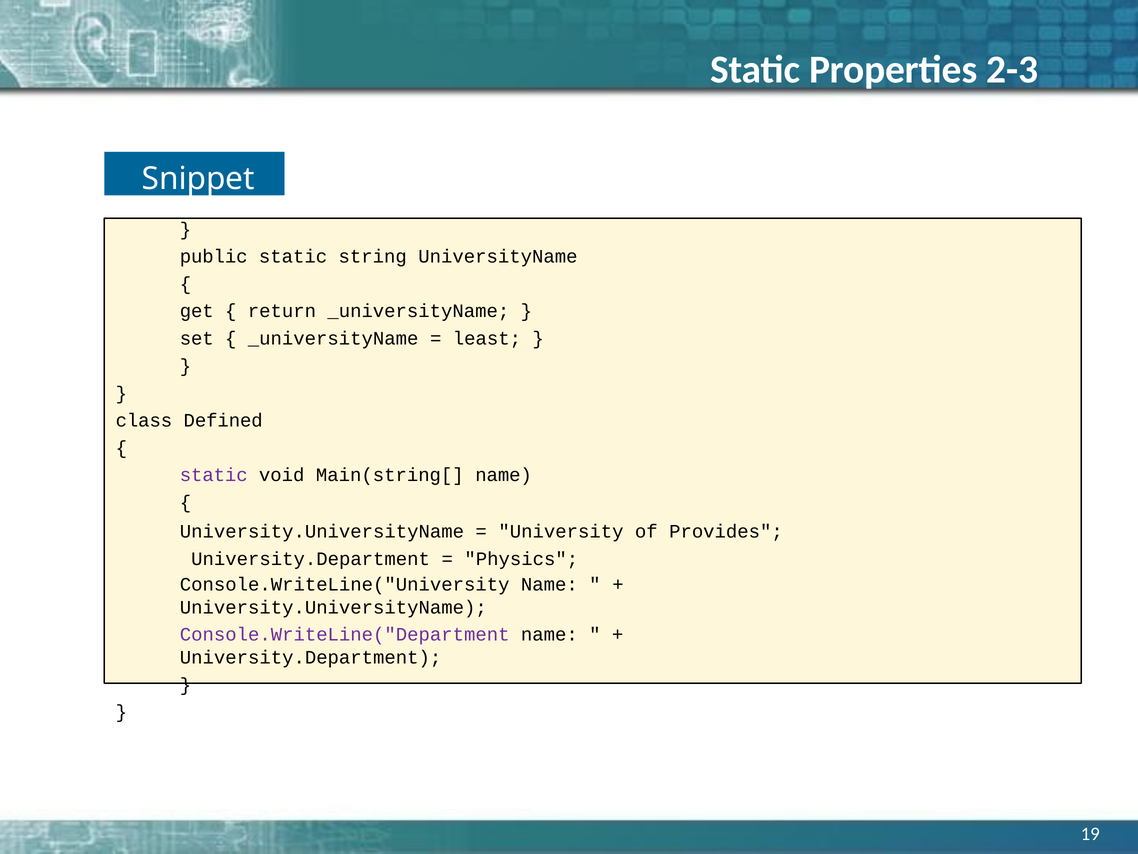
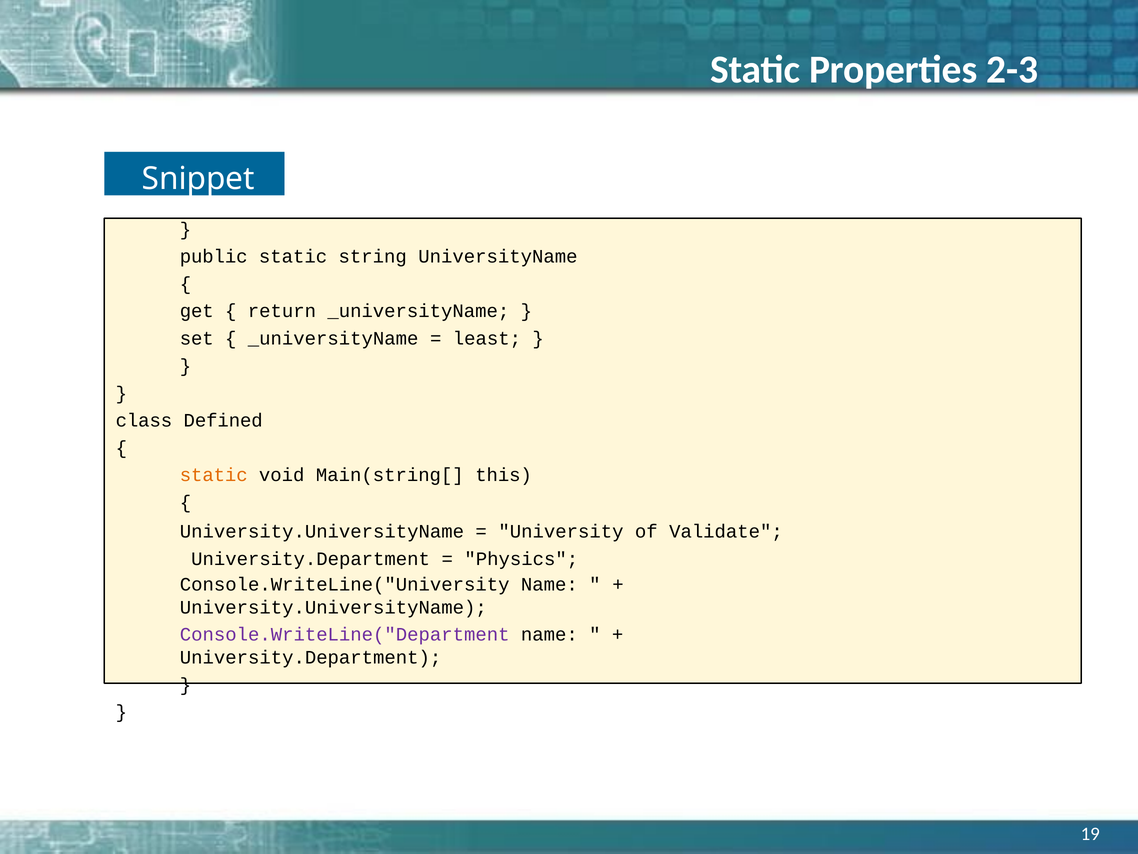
static at (214, 475) colour: purple -> orange
Main(string[ name: name -> this
Provides: Provides -> Validate
